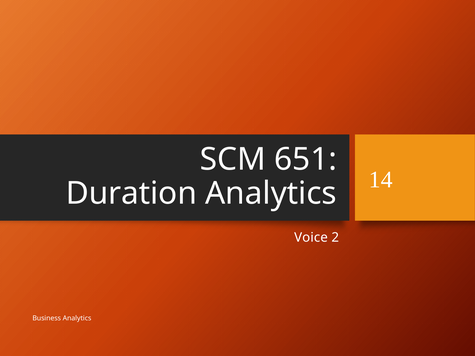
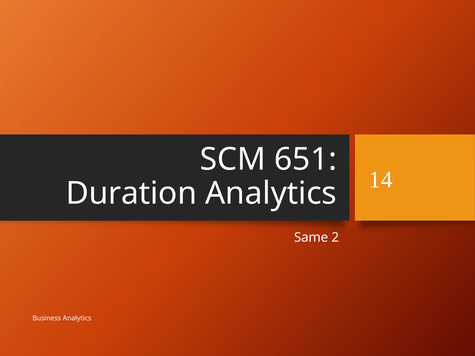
Voice: Voice -> Same
